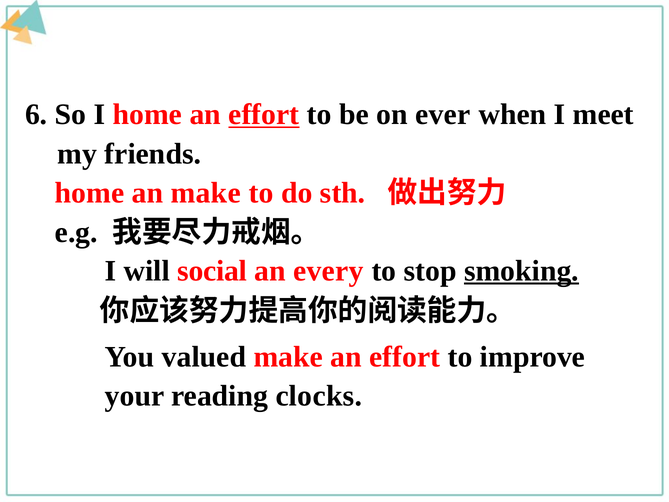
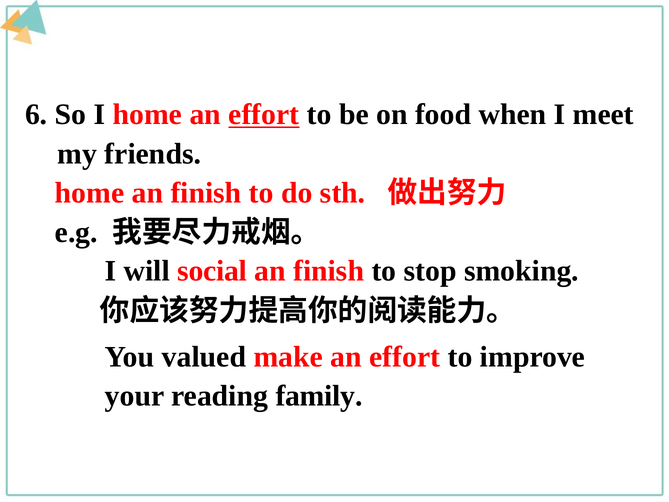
ever: ever -> food
make at (206, 193): make -> finish
every at (328, 271): every -> finish
smoking underline: present -> none
clocks: clocks -> family
